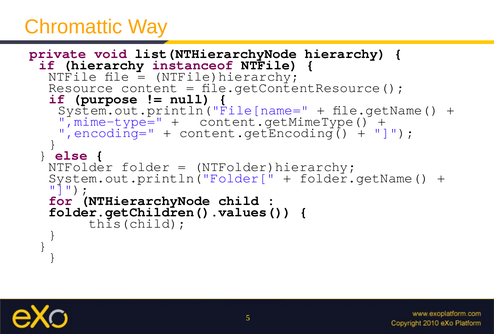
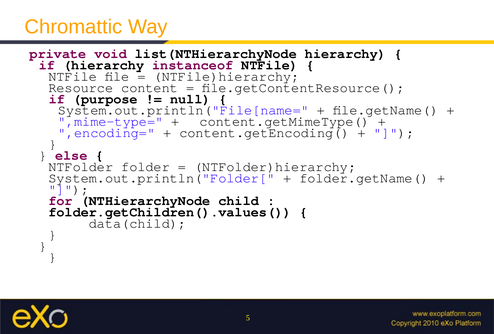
this(child: this(child -> data(child
